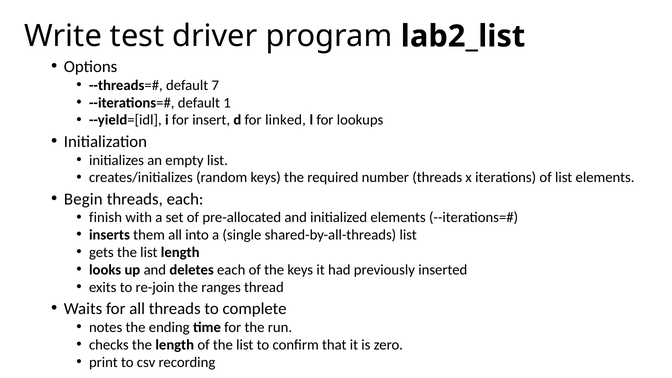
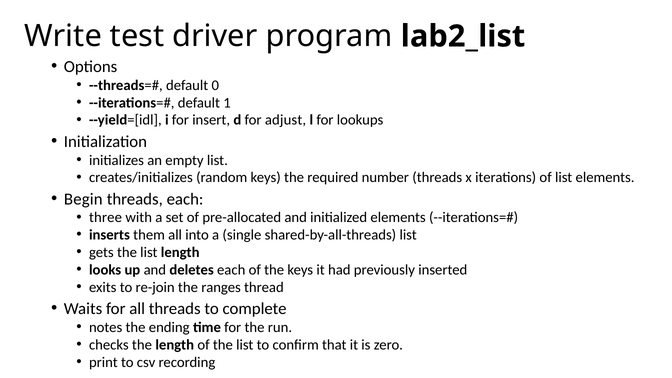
7: 7 -> 0
linked: linked -> adjust
finish: finish -> three
